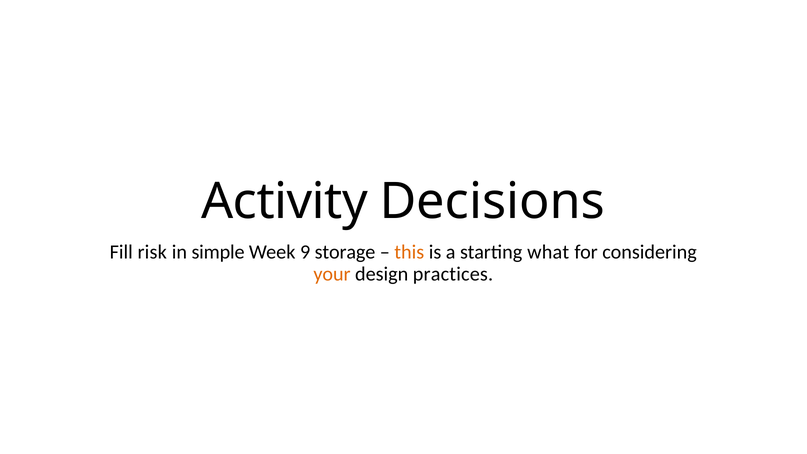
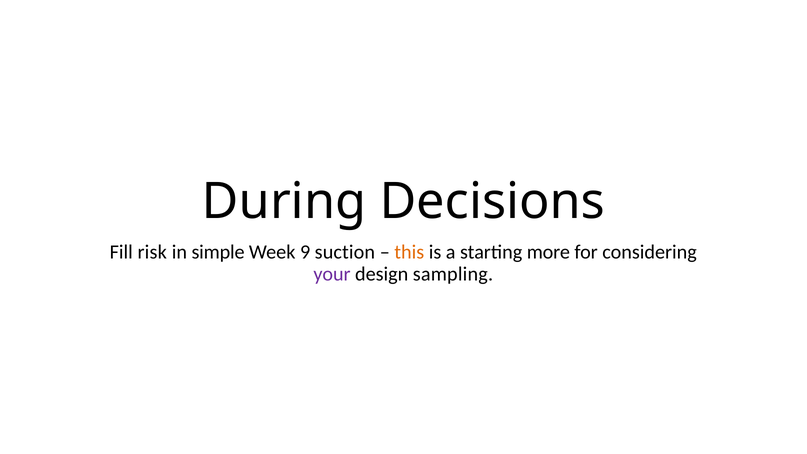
Activity: Activity -> During
storage: storage -> suction
what: what -> more
your colour: orange -> purple
practices: practices -> sampling
